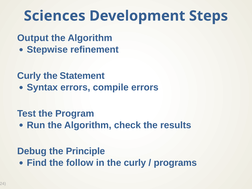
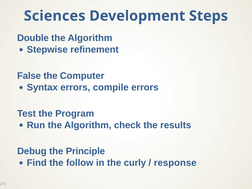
Output: Output -> Double
Curly at (29, 76): Curly -> False
Statement: Statement -> Computer
programs: programs -> response
